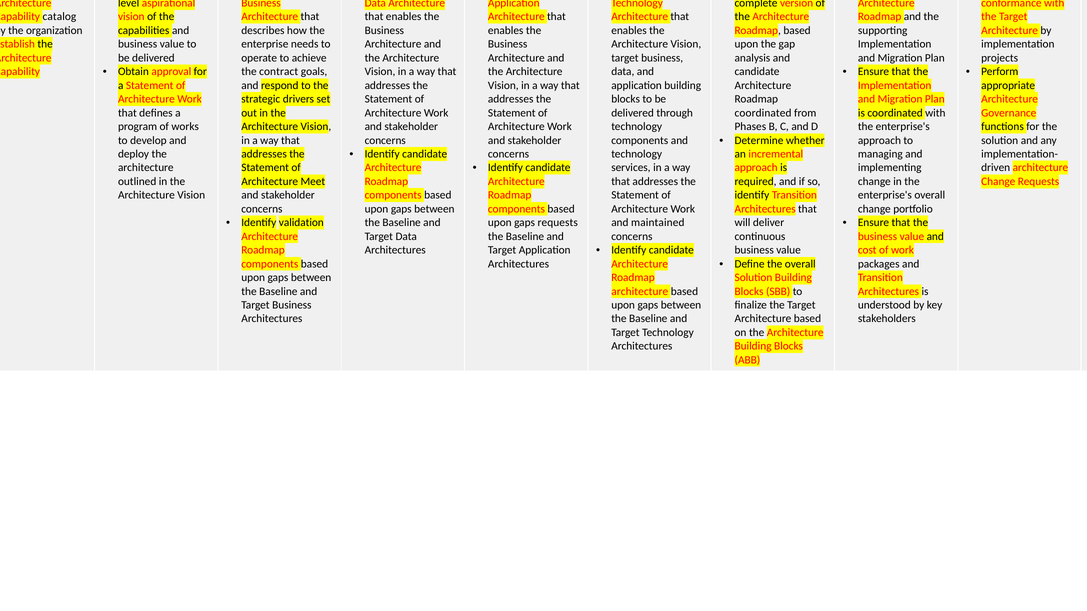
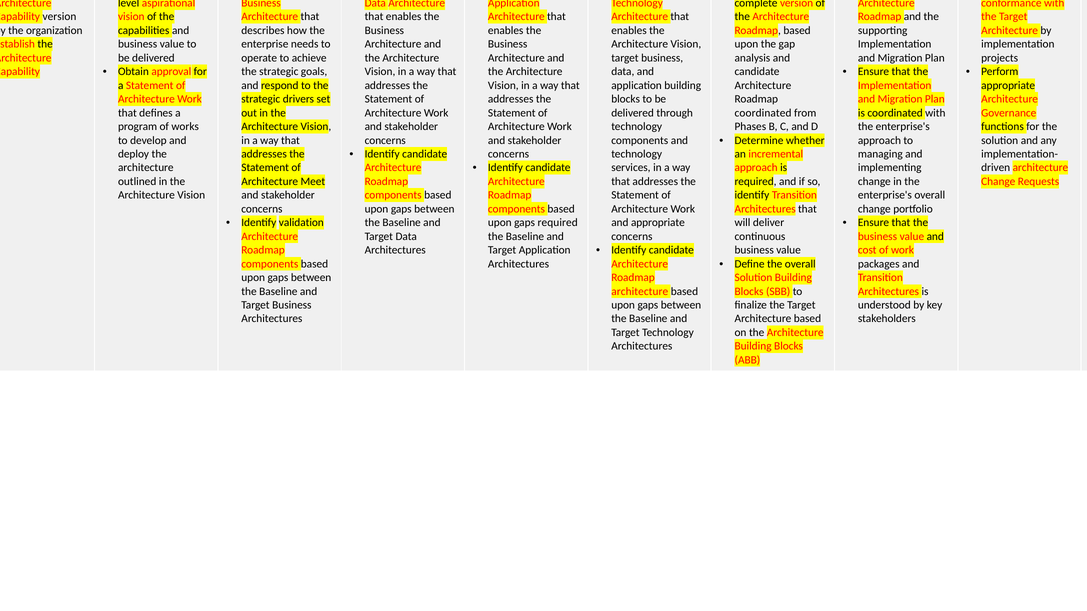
catalog at (59, 17): catalog -> version
contract at (279, 72): contract -> strategic
gaps requests: requests -> required
and maintained: maintained -> appropriate
